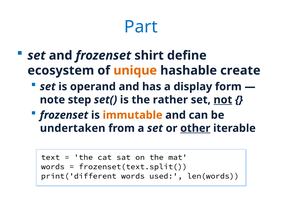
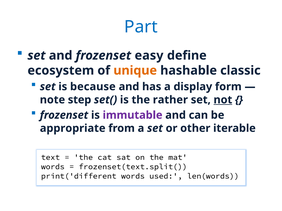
shirt: shirt -> easy
create: create -> classic
operand: operand -> because
immutable colour: orange -> purple
undertaken: undertaken -> appropriate
other underline: present -> none
